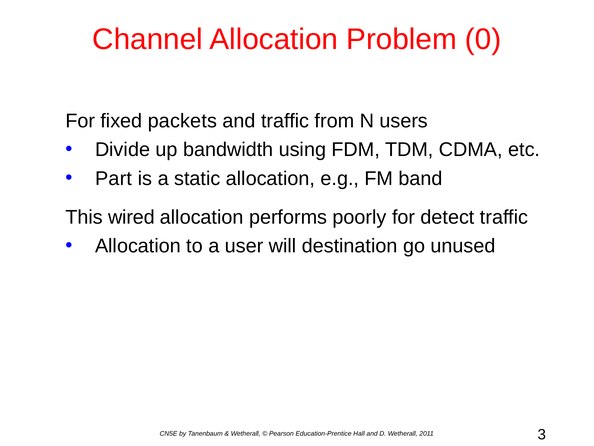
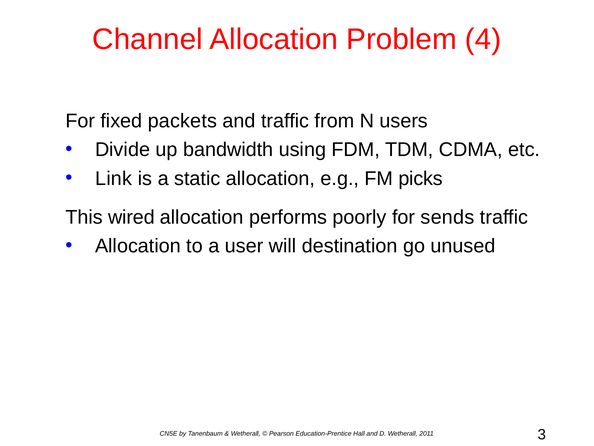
0: 0 -> 4
Part: Part -> Link
band: band -> picks
detect: detect -> sends
